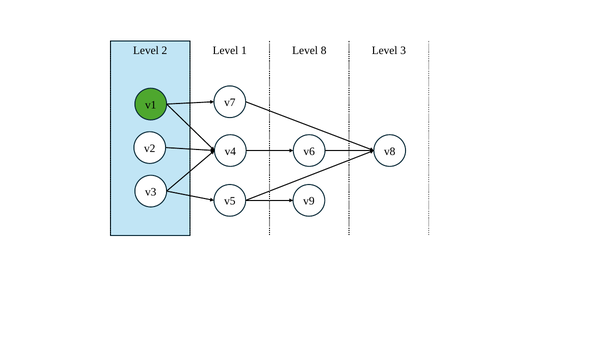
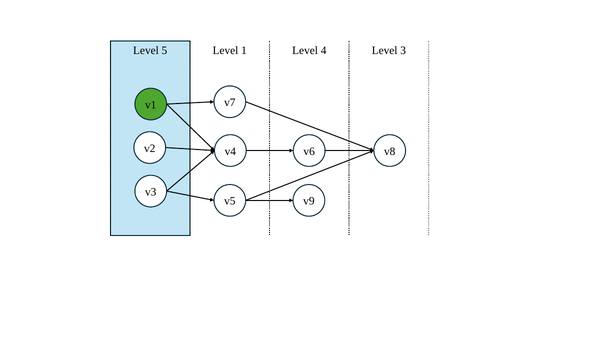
2: 2 -> 5
8: 8 -> 4
